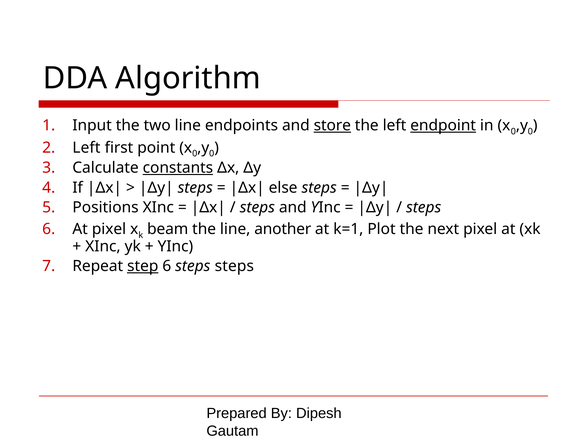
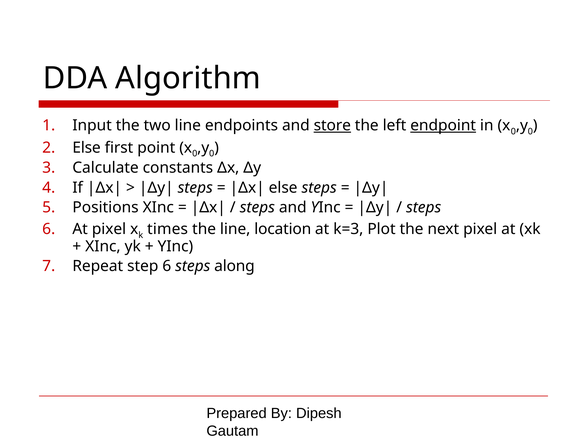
Left at (86, 148): Left -> Else
constants underline: present -> none
beam: beam -> times
another: another -> location
k=1: k=1 -> k=3
step underline: present -> none
steps steps: steps -> along
